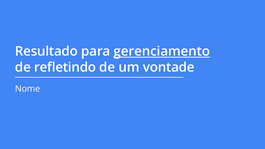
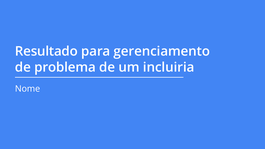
gerenciamento underline: present -> none
refletindo: refletindo -> problema
vontade: vontade -> incluiria
